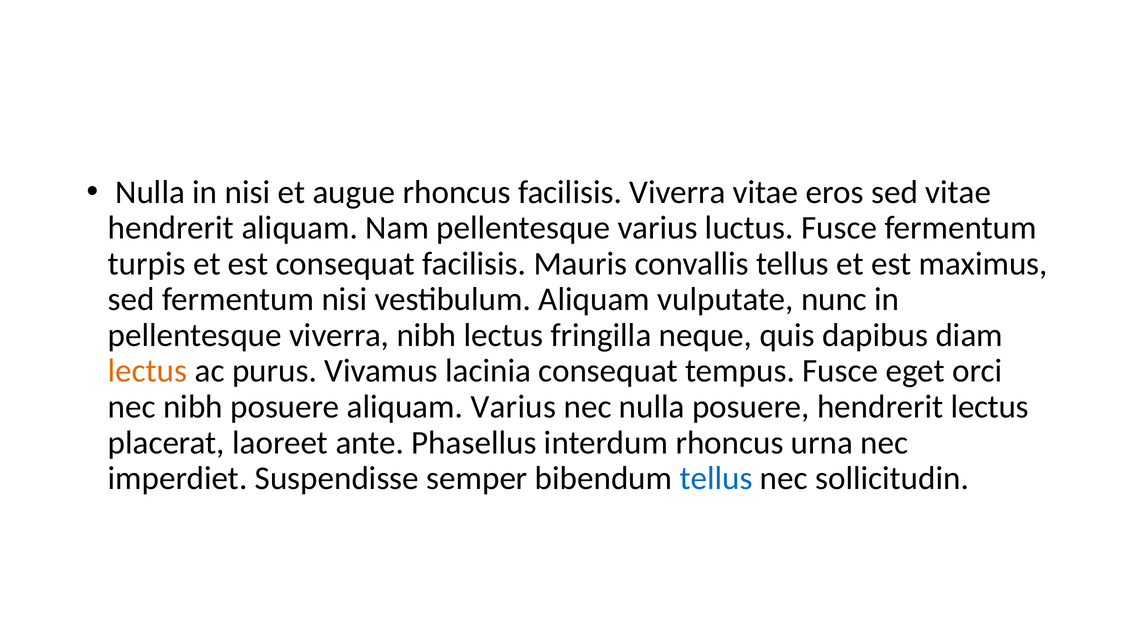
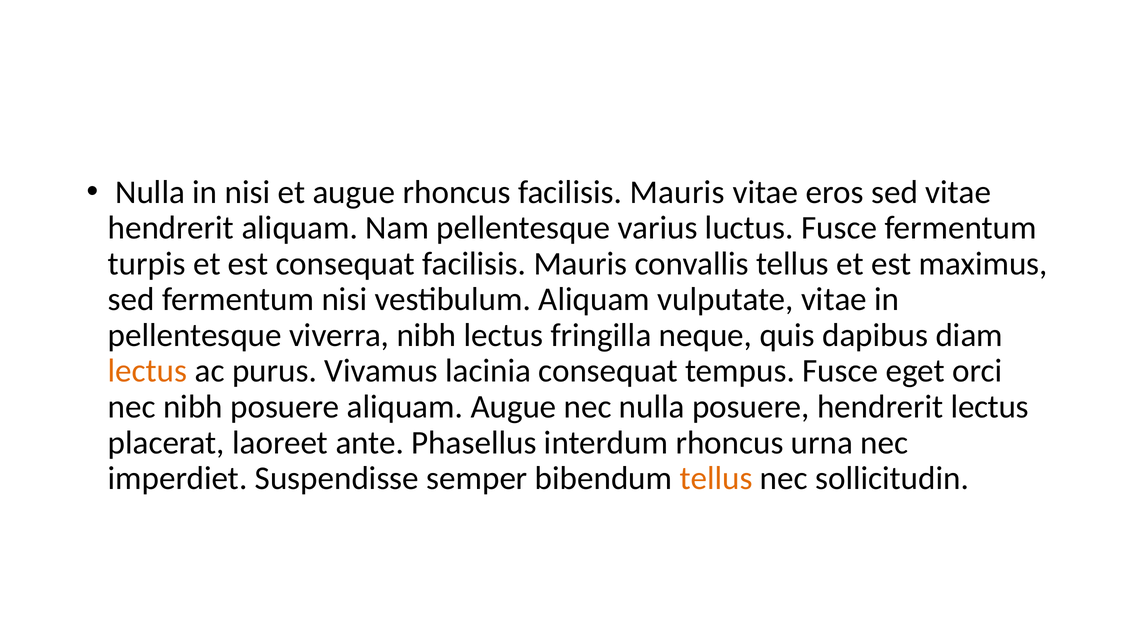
rhoncus facilisis Viverra: Viverra -> Mauris
vulputate nunc: nunc -> vitae
aliquam Varius: Varius -> Augue
tellus at (716, 478) colour: blue -> orange
